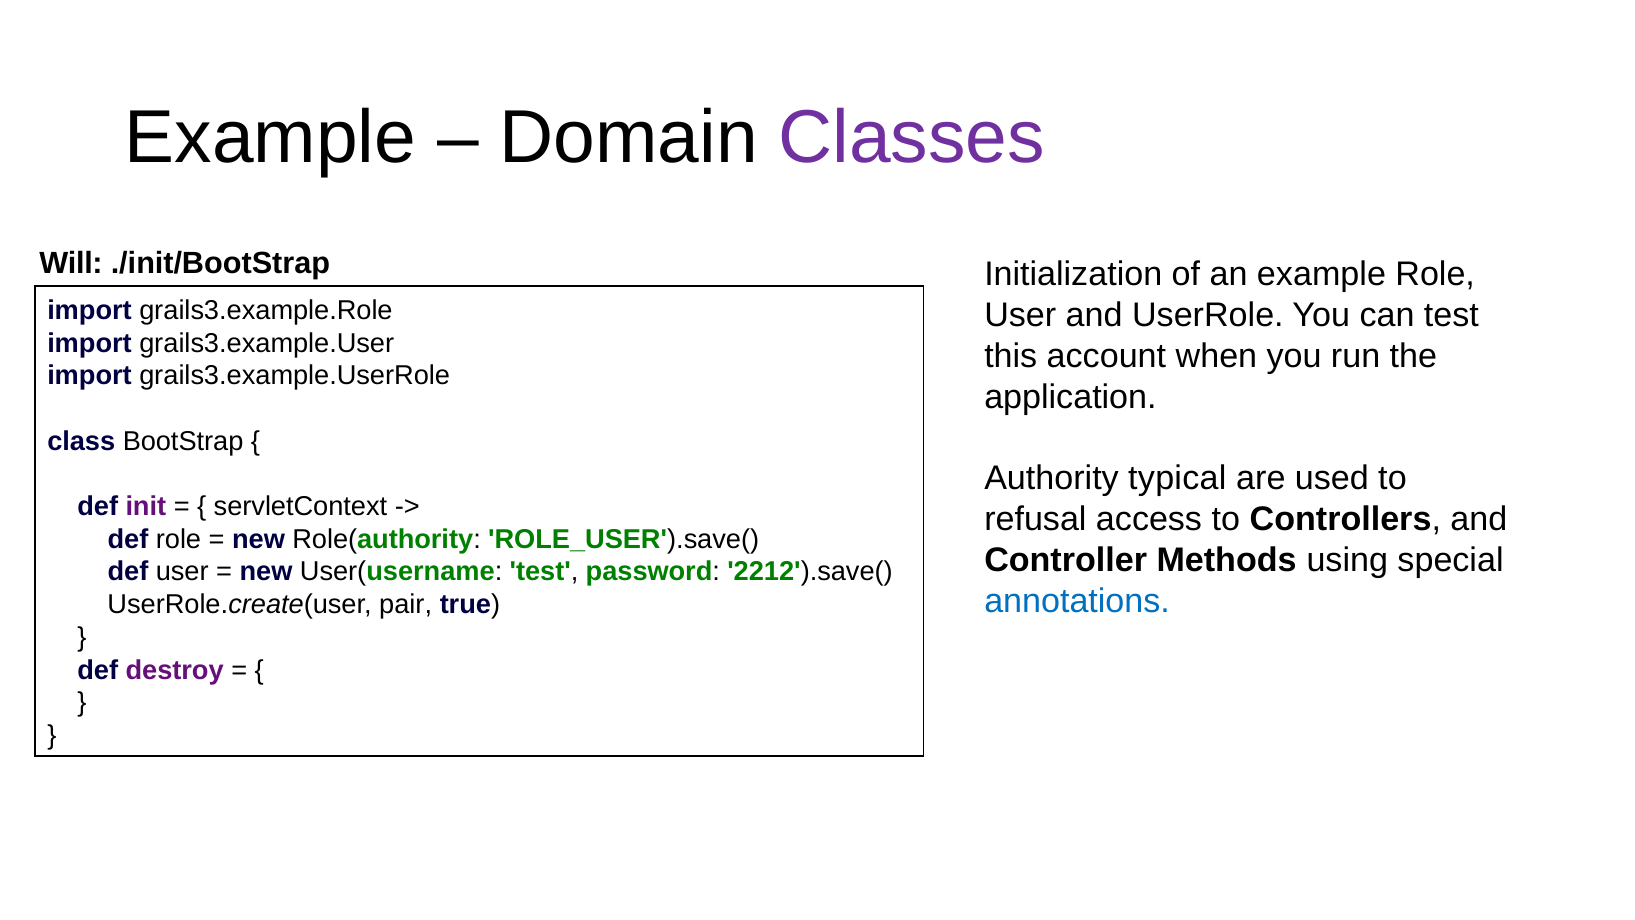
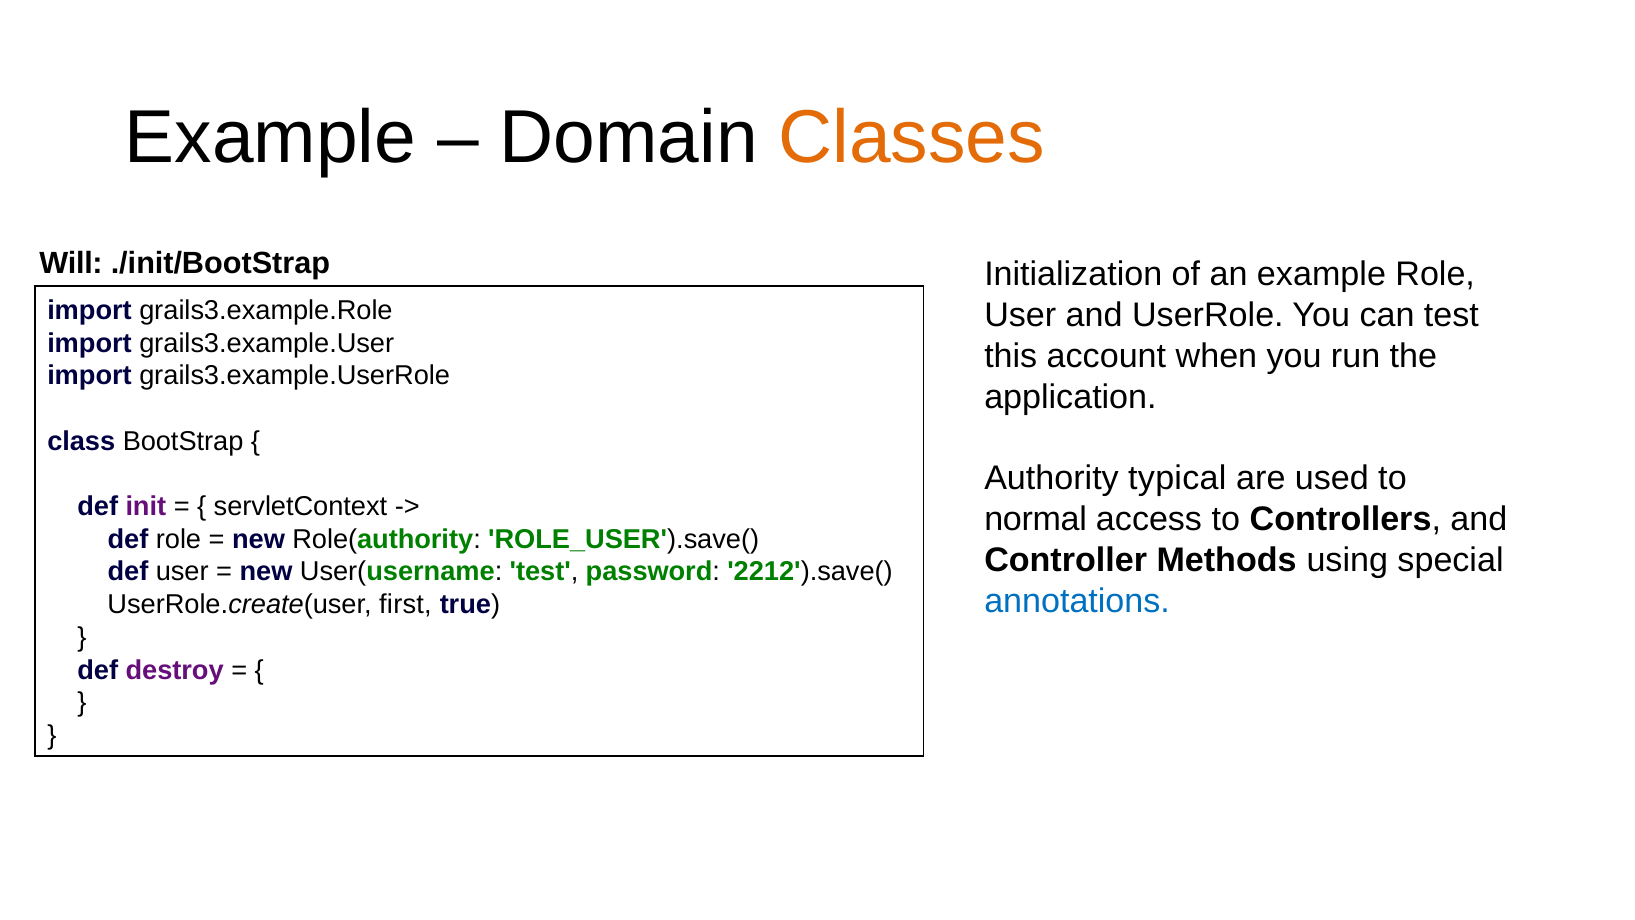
Classes colour: purple -> orange
refusal: refusal -> normal
pair: pair -> first
